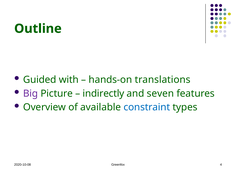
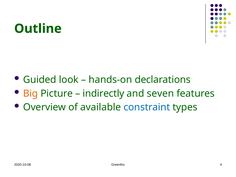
with: with -> look
translations: translations -> declarations
Big colour: purple -> orange
